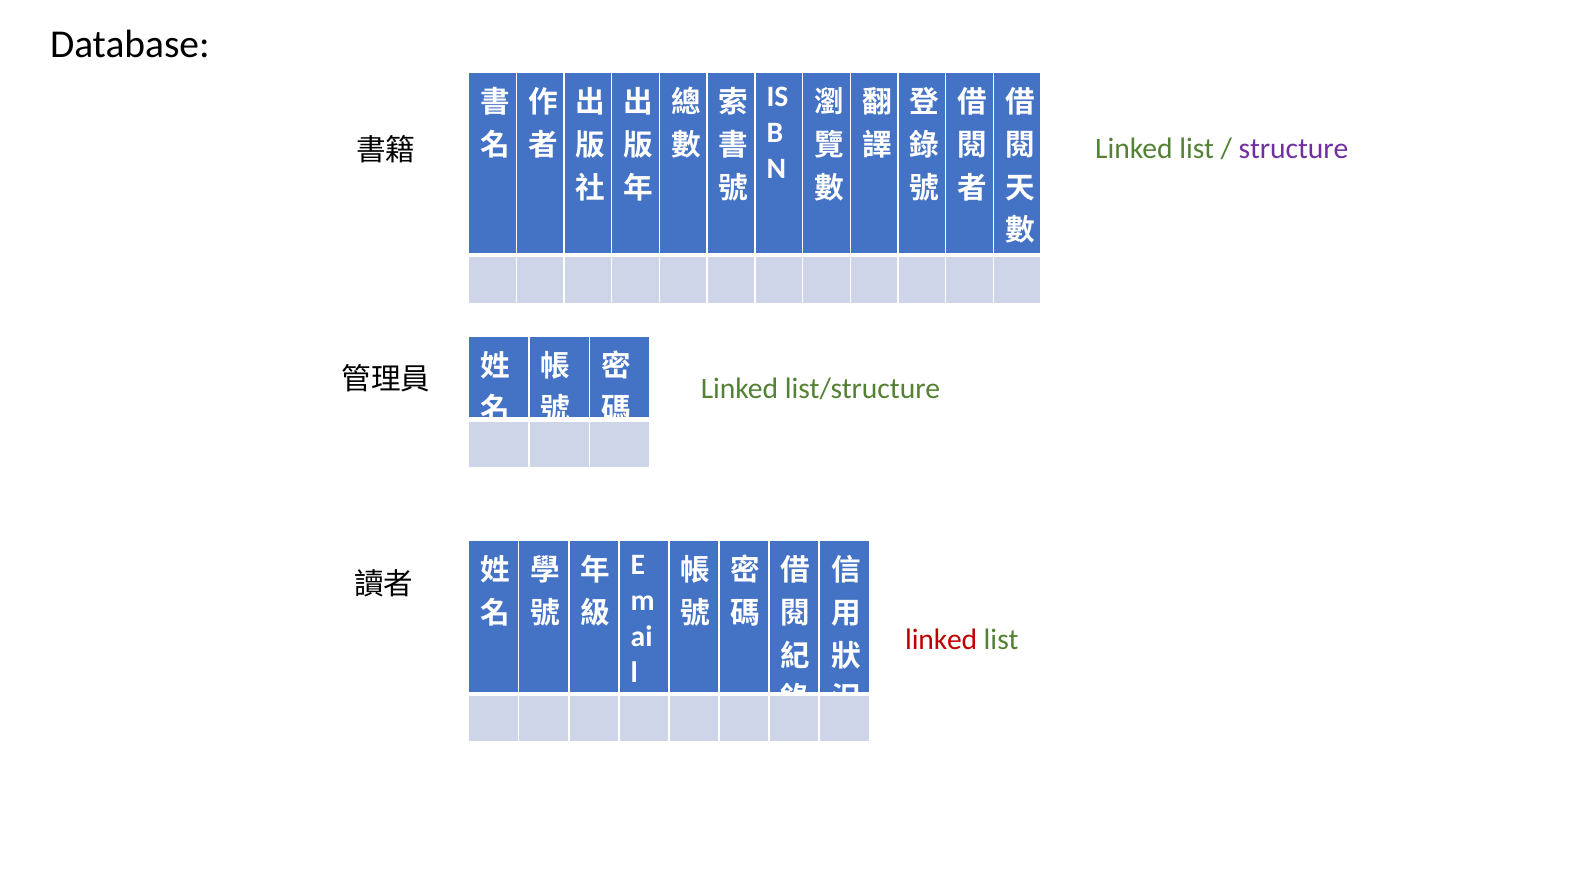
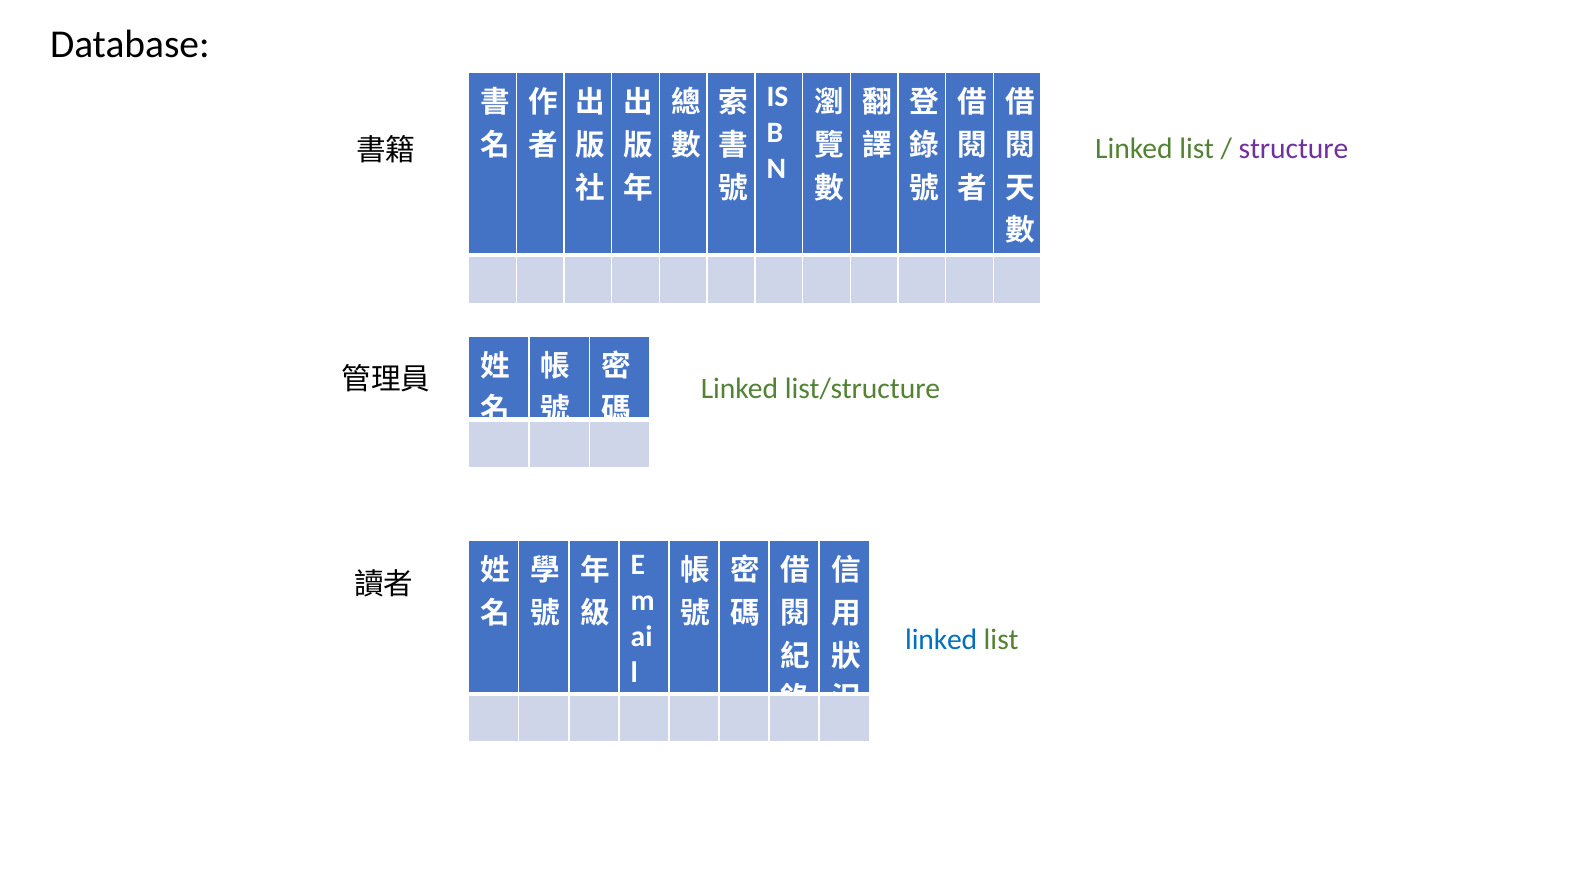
linked at (941, 640) colour: red -> blue
